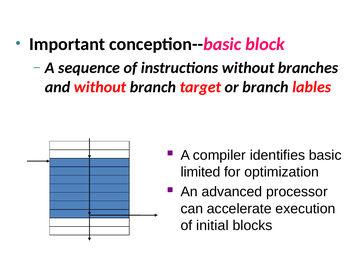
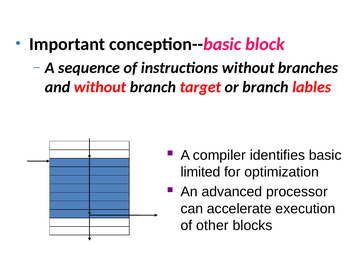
initial: initial -> other
